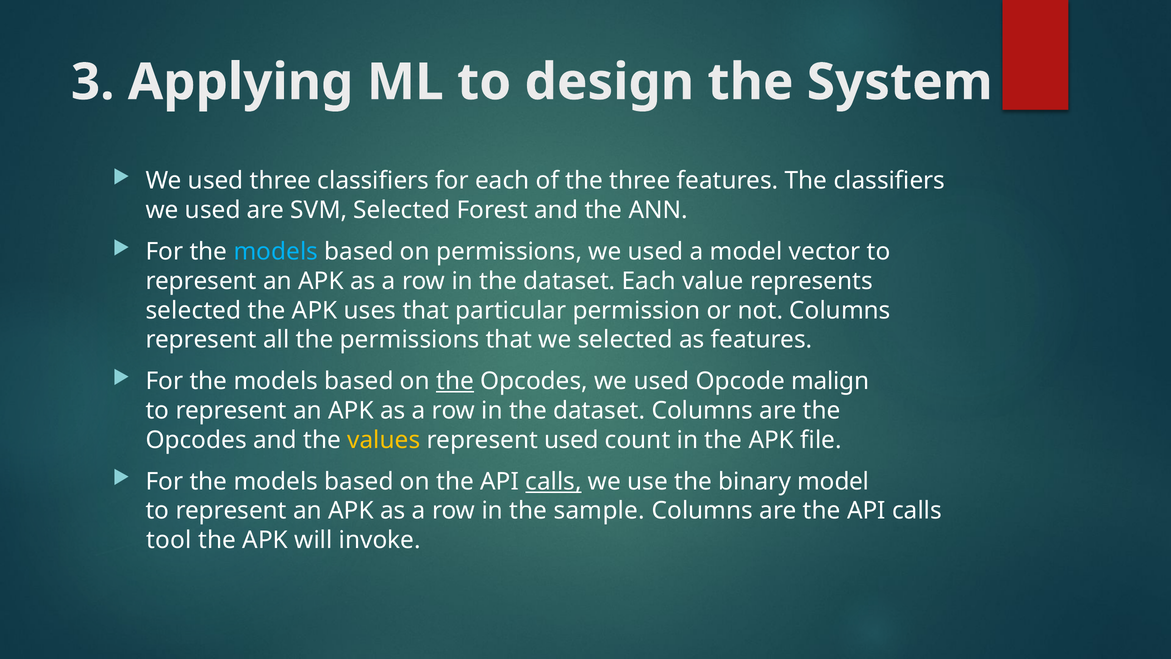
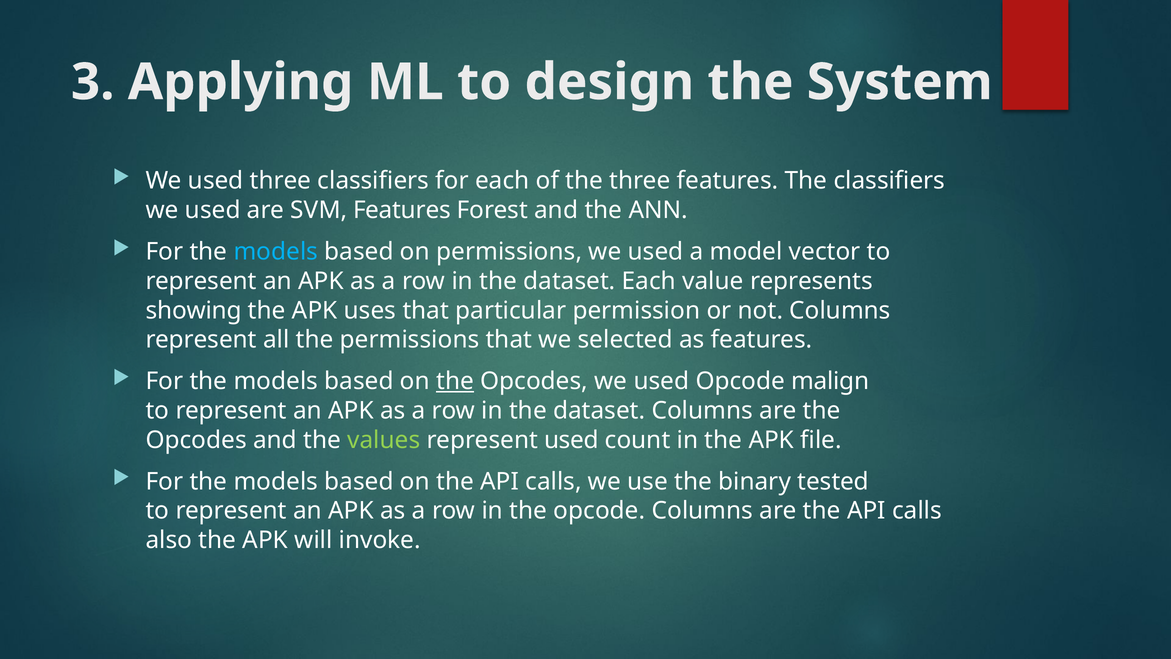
SVM Selected: Selected -> Features
selected at (194, 310): selected -> showing
values colour: yellow -> light green
calls at (554, 481) underline: present -> none
binary model: model -> tested
the sample: sample -> opcode
tool: tool -> also
